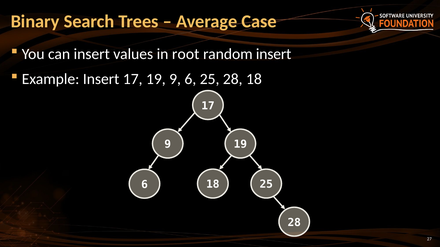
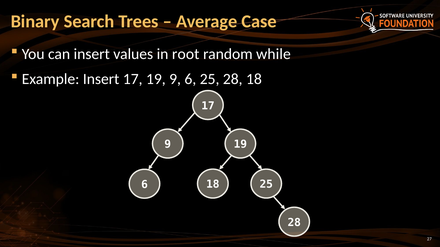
random insert: insert -> while
